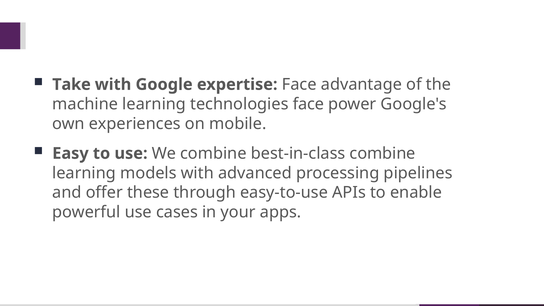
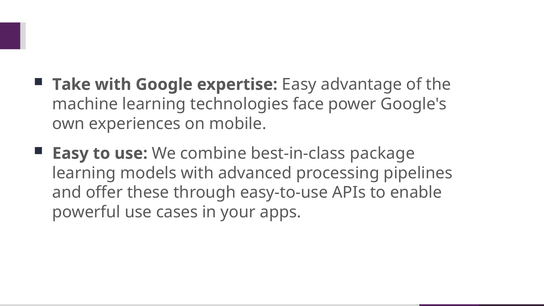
expertise Face: Face -> Easy
best-in-class combine: combine -> package
